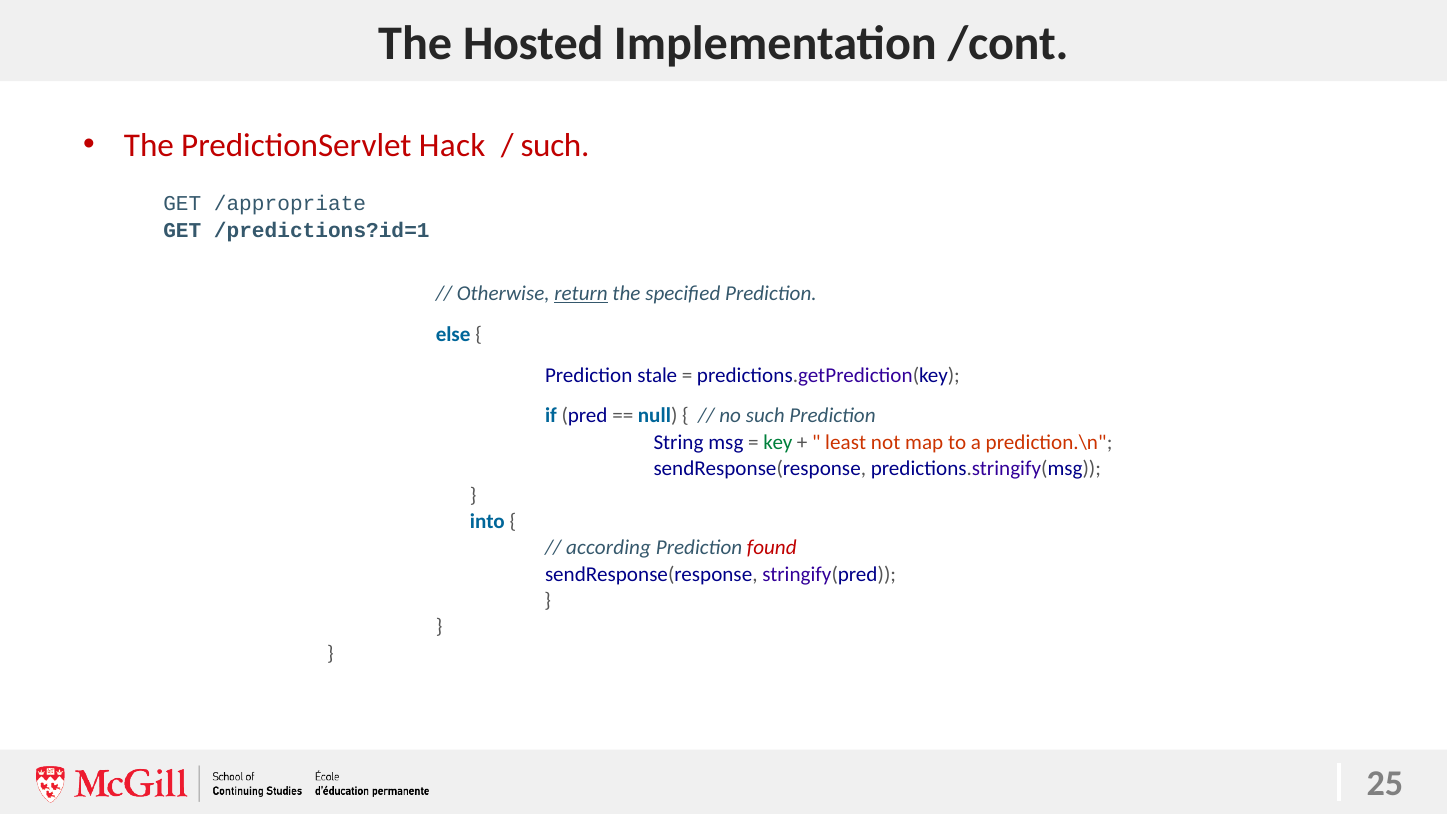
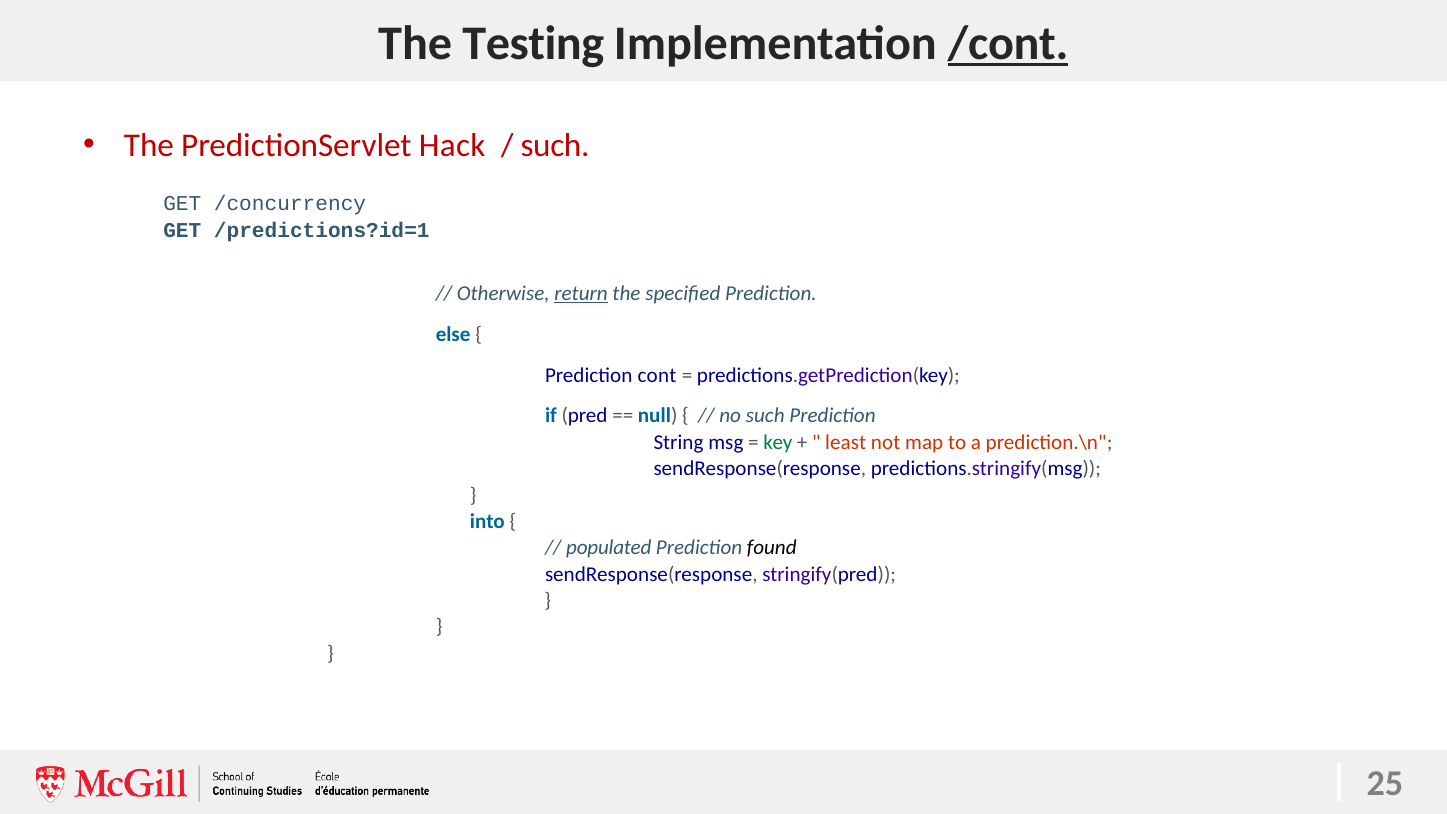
Hosted: Hosted -> Testing
/cont underline: none -> present
/appropriate: /appropriate -> /concurrency
stale: stale -> cont
according: according -> populated
found colour: red -> black
